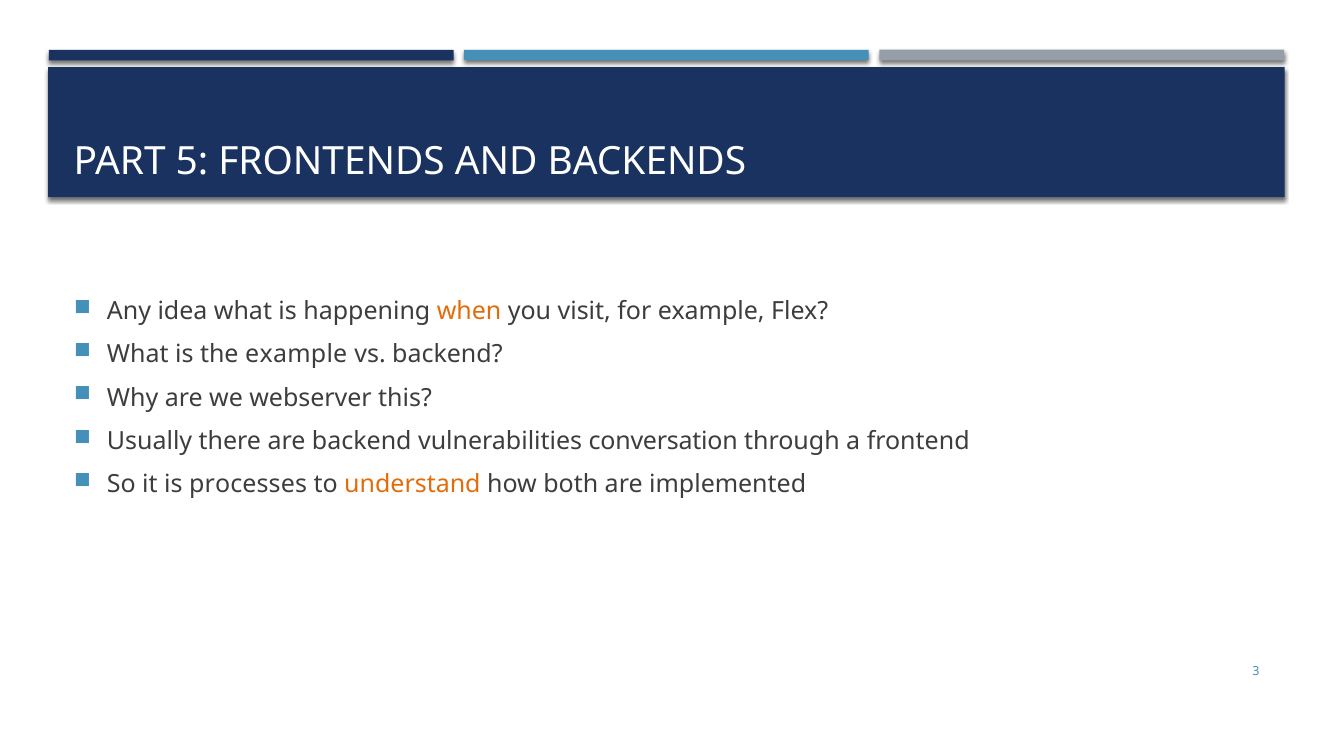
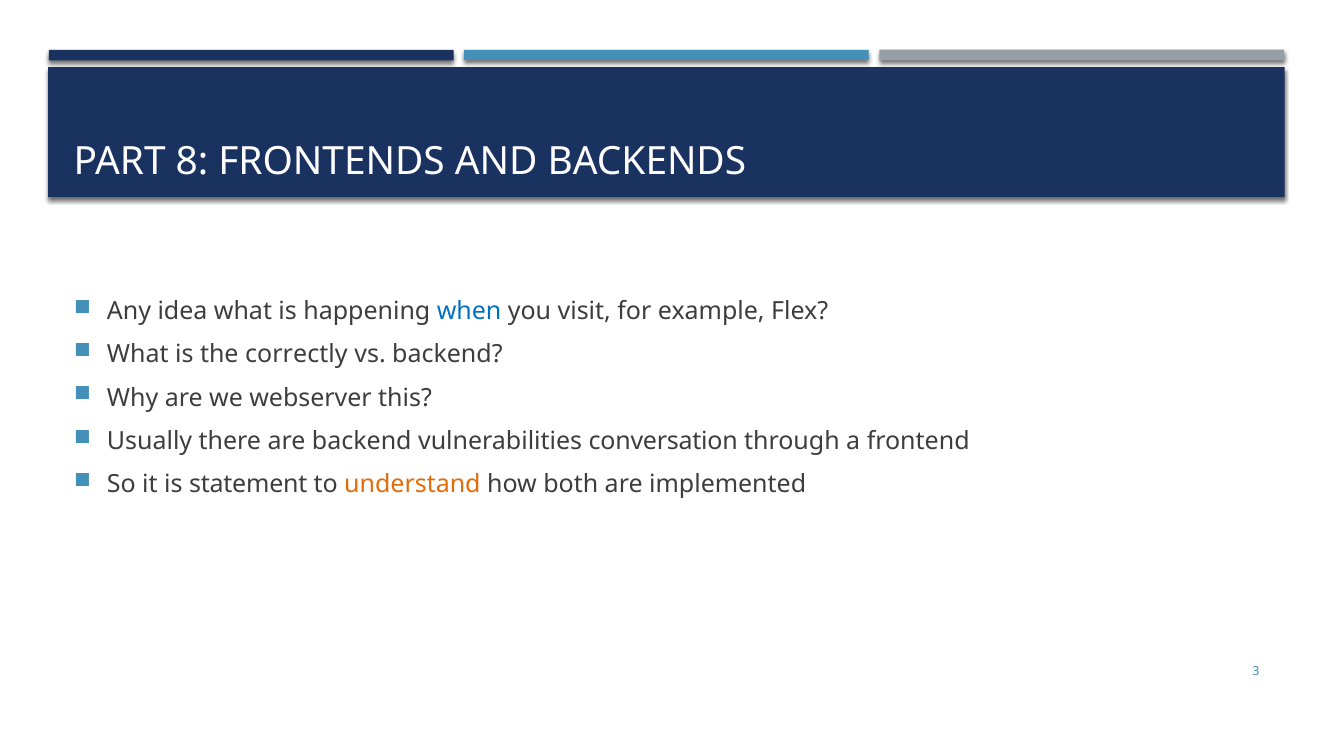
5: 5 -> 8
when colour: orange -> blue
the example: example -> correctly
processes: processes -> statement
